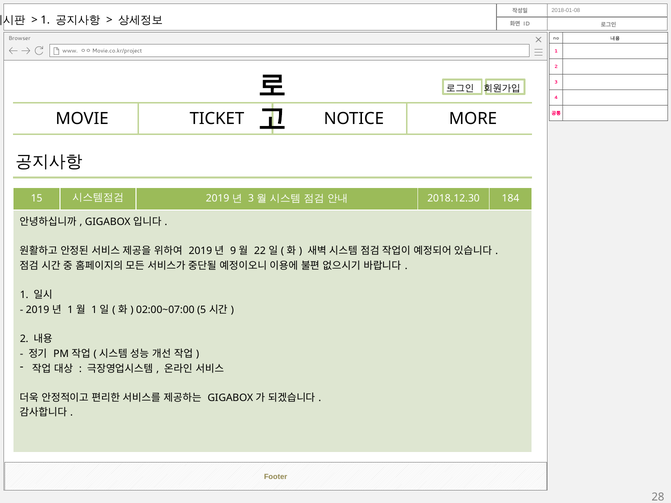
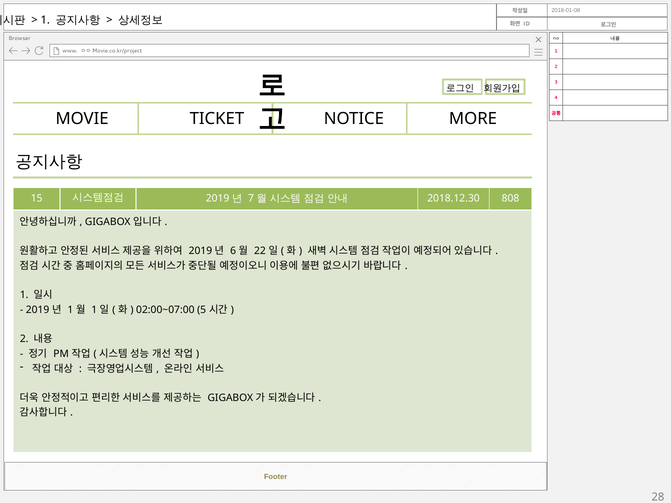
3 at (251, 198): 3 -> 7
184: 184 -> 808
9: 9 -> 6
